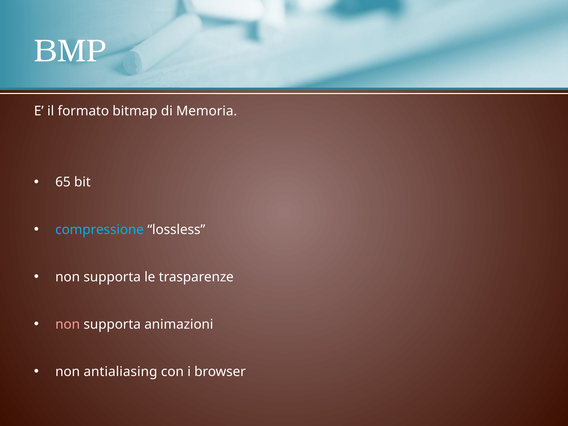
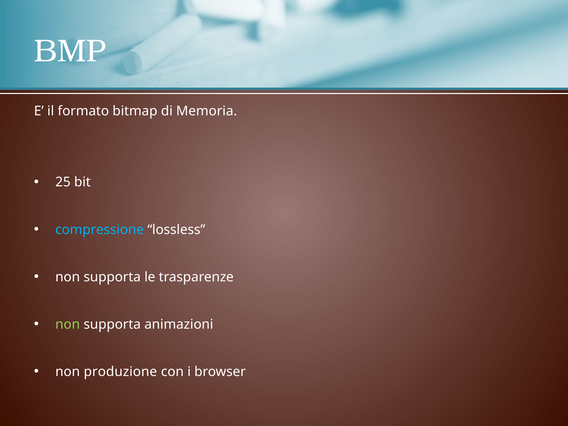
65: 65 -> 25
non at (68, 324) colour: pink -> light green
antialiasing: antialiasing -> produzione
